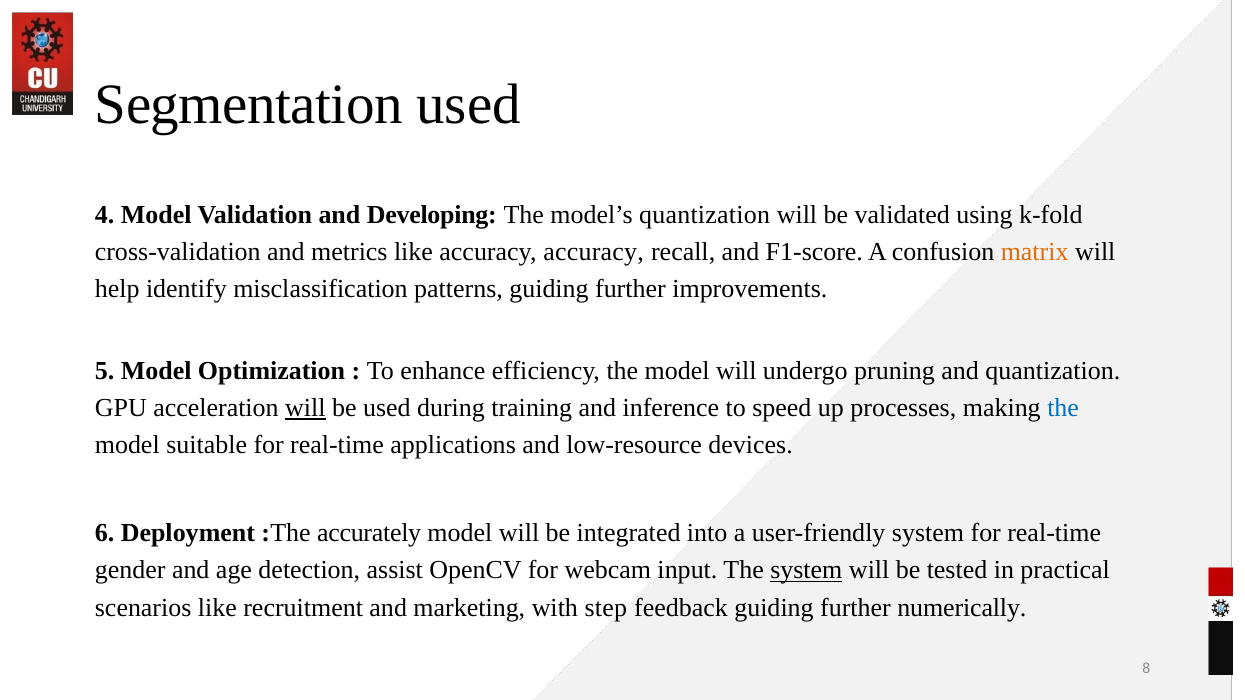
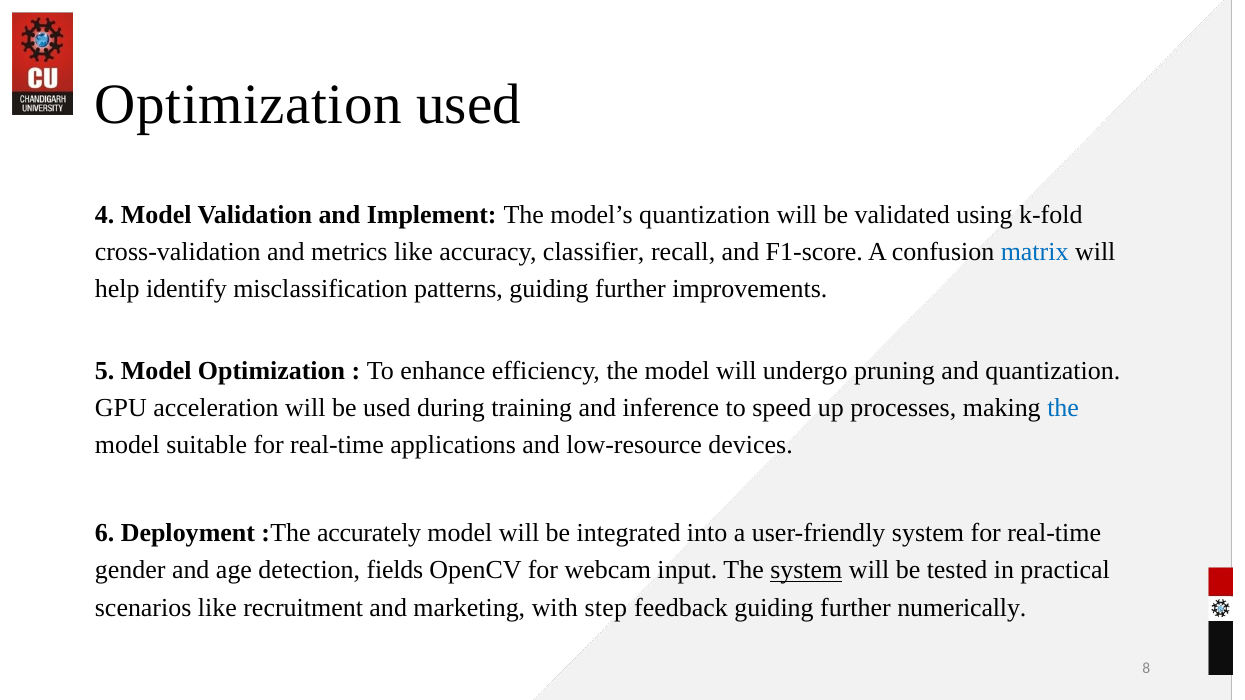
Segmentation at (249, 105): Segmentation -> Optimization
Developing: Developing -> Implement
accuracy accuracy: accuracy -> classifier
matrix colour: orange -> blue
will at (305, 408) underline: present -> none
assist: assist -> fields
